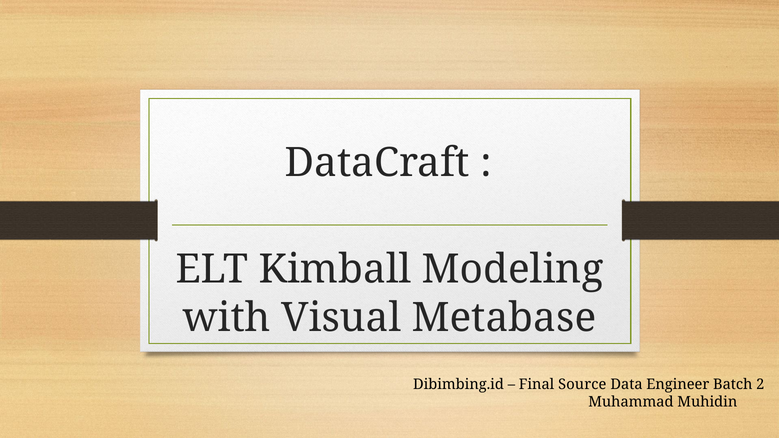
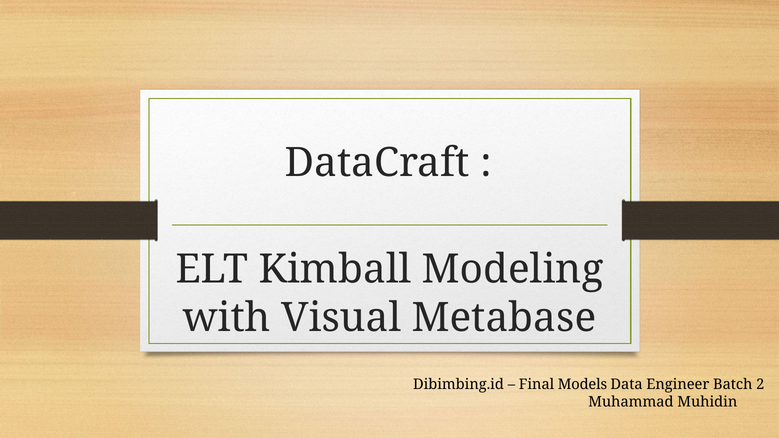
Source: Source -> Models
